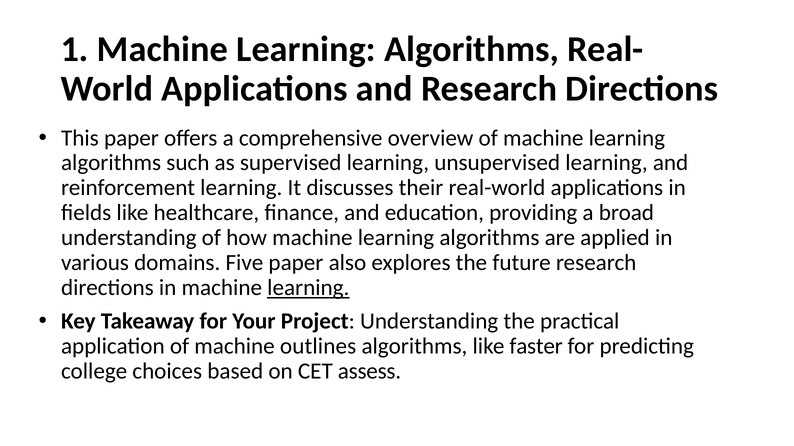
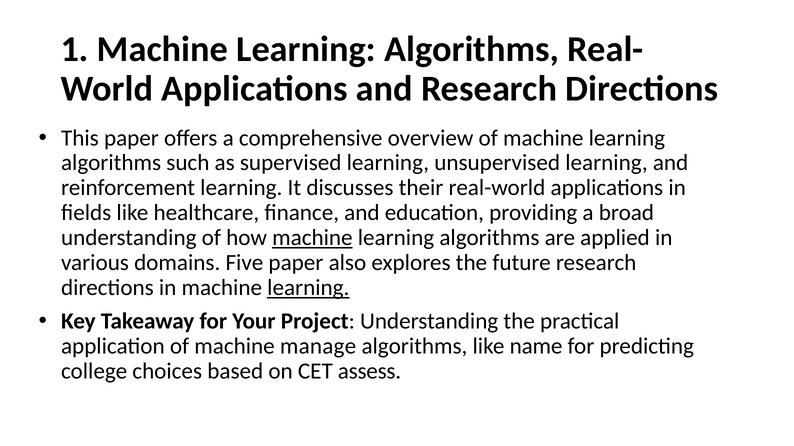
machine at (312, 238) underline: none -> present
outlines: outlines -> manage
faster: faster -> name
